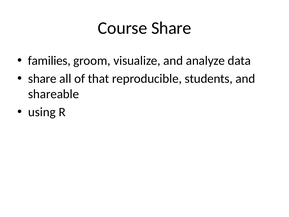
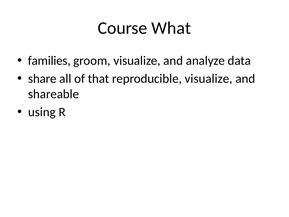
Course Share: Share -> What
reproducible students: students -> visualize
